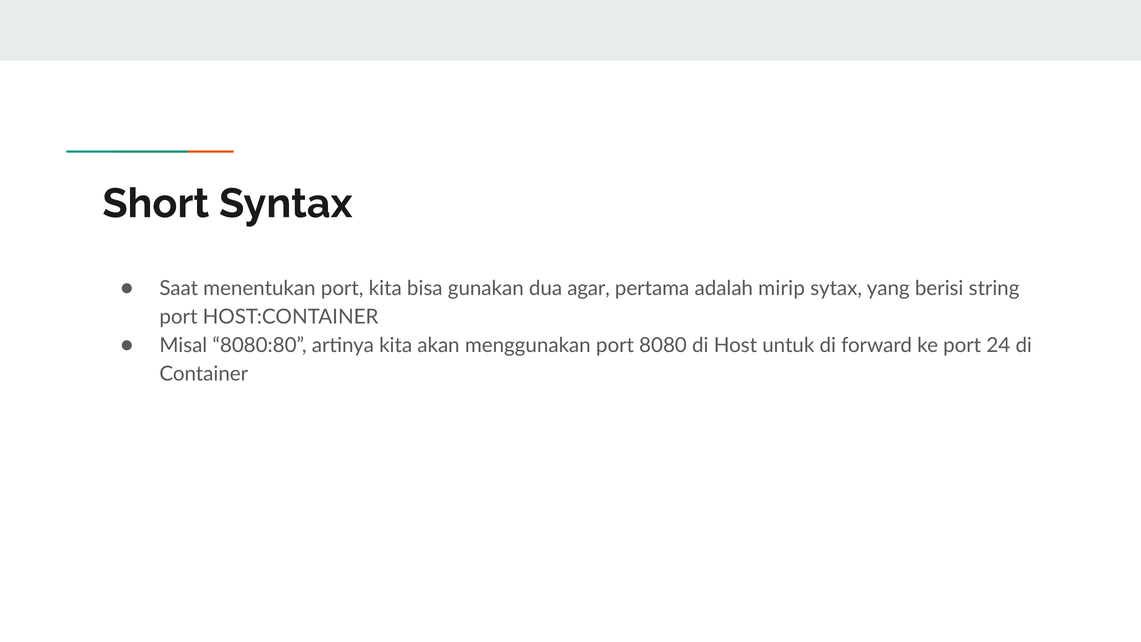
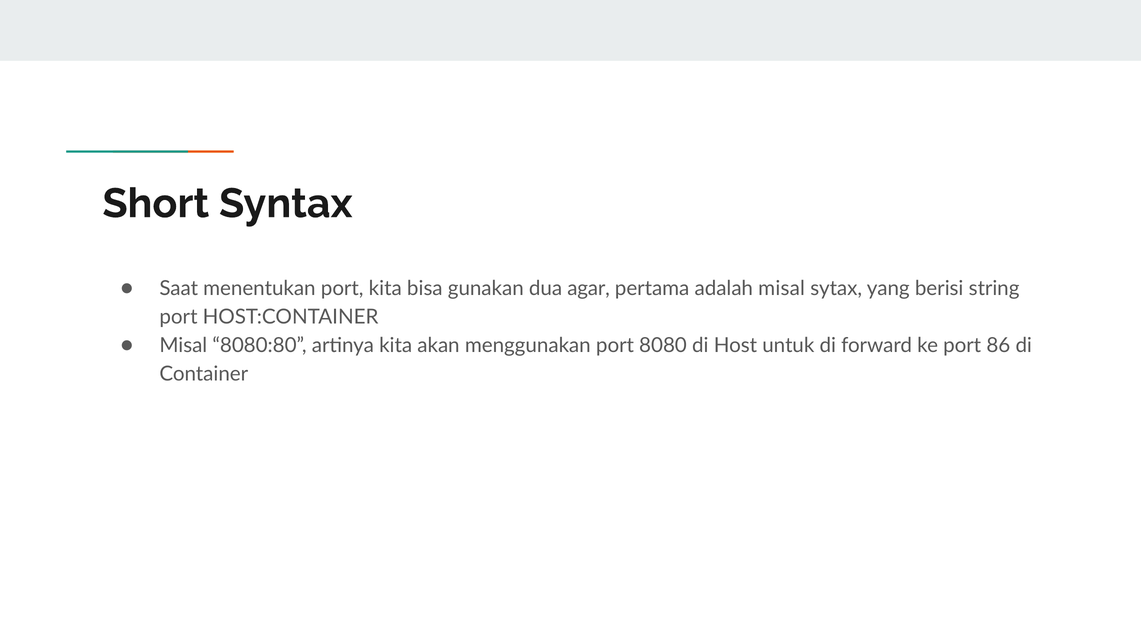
adalah mirip: mirip -> misal
24: 24 -> 86
